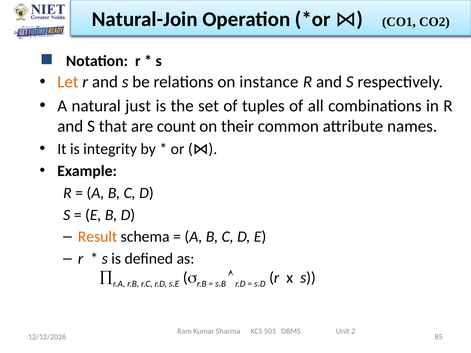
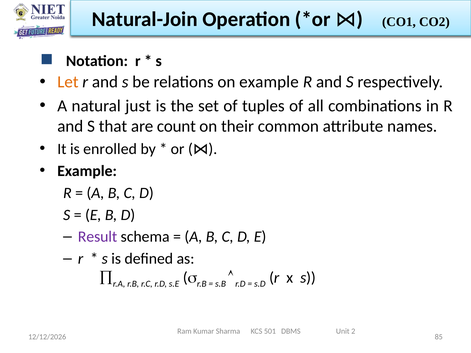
on instance: instance -> example
integrity: integrity -> enrolled
Result colour: orange -> purple
